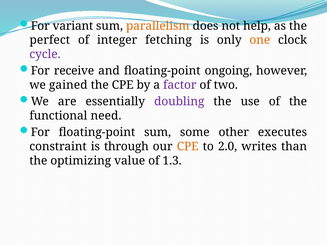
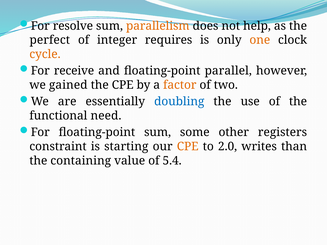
variant: variant -> resolve
fetching: fetching -> requires
cycle colour: purple -> orange
ongoing: ongoing -> parallel
factor colour: purple -> orange
doubling colour: purple -> blue
executes: executes -> registers
through: through -> starting
optimizing: optimizing -> containing
1.3: 1.3 -> 5.4
